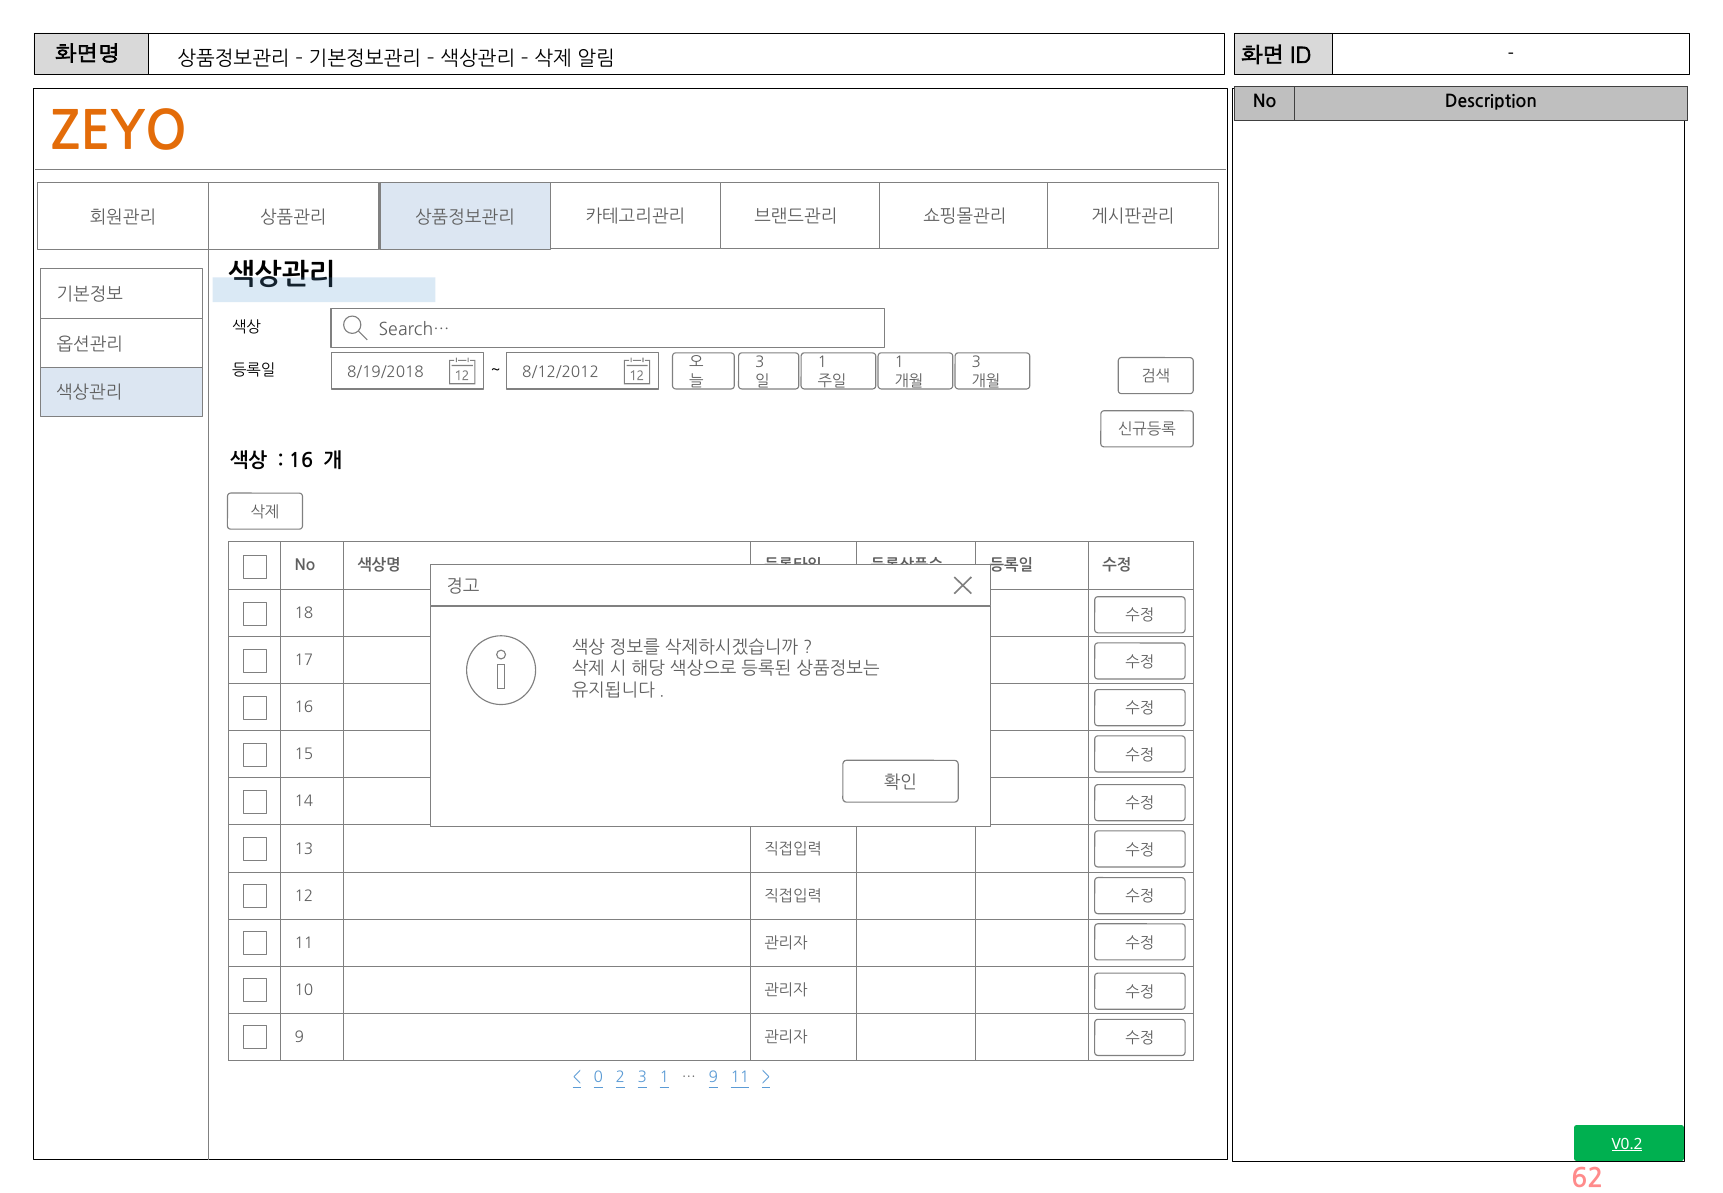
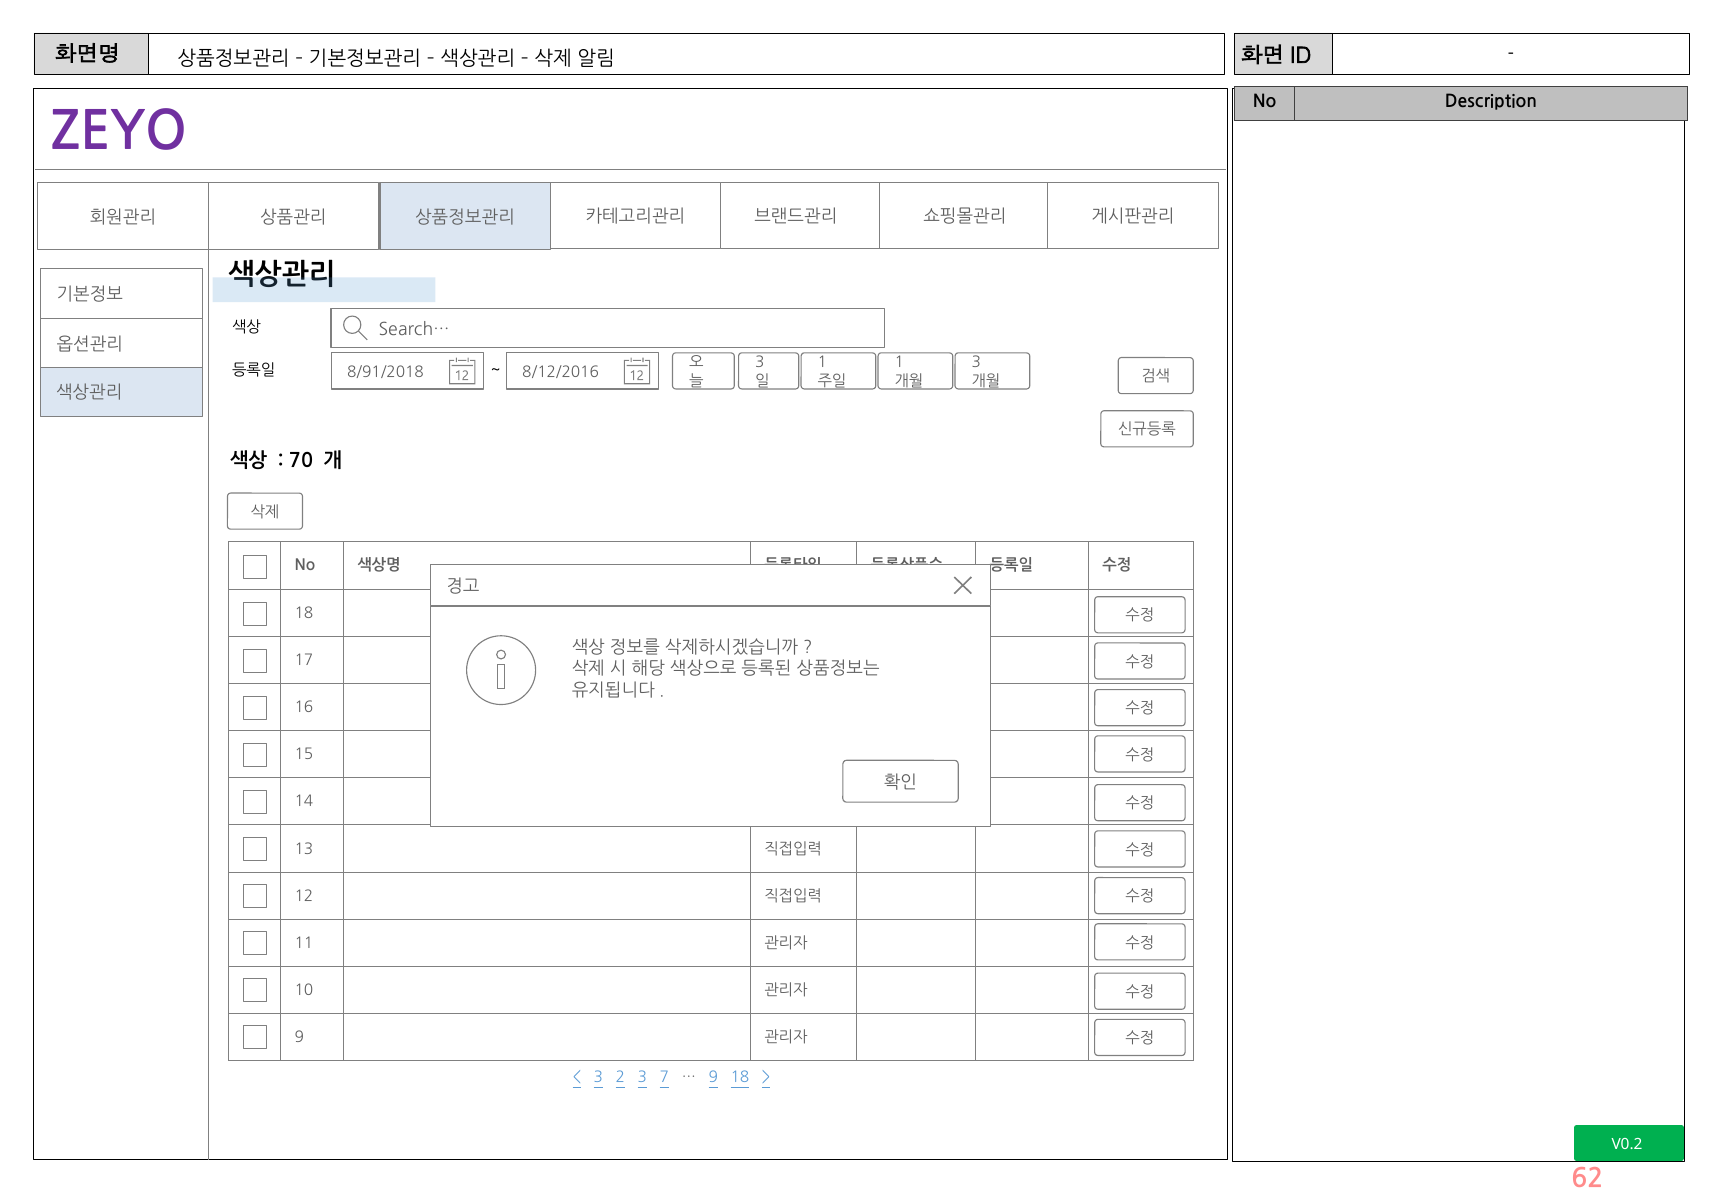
ZEYO colour: orange -> purple
8/19/2018: 8/19/2018 -> 8/91/2018
8/12/2012: 8/12/2012 -> 8/12/2016
16 at (301, 461): 16 -> 70
0 at (598, 1077): 0 -> 3
3 1: 1 -> 7
9 11: 11 -> 18
V0.2 underline: present -> none
